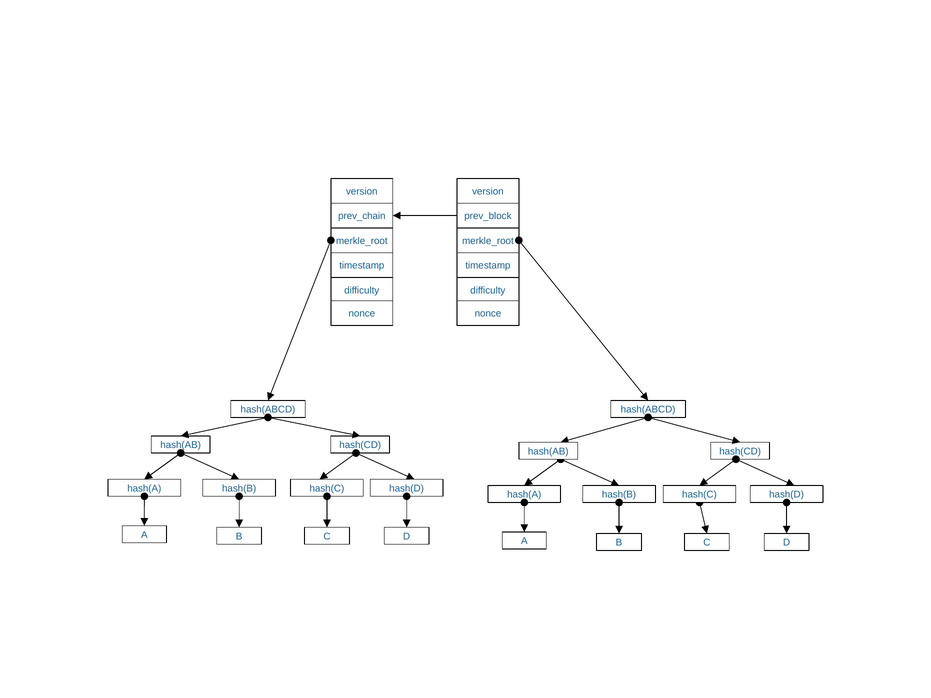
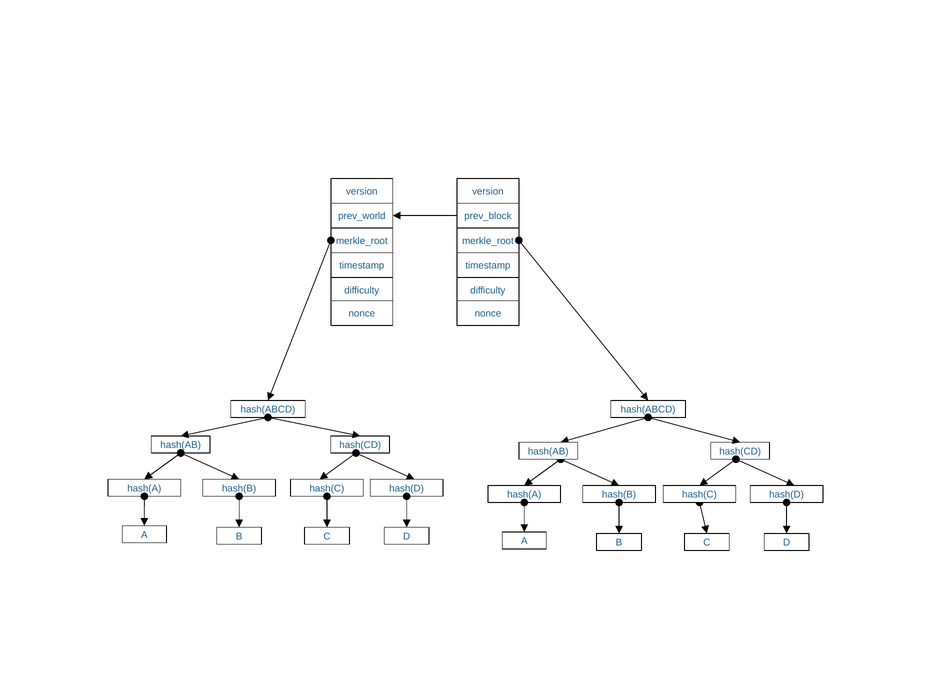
prev_chain: prev_chain -> prev_world
